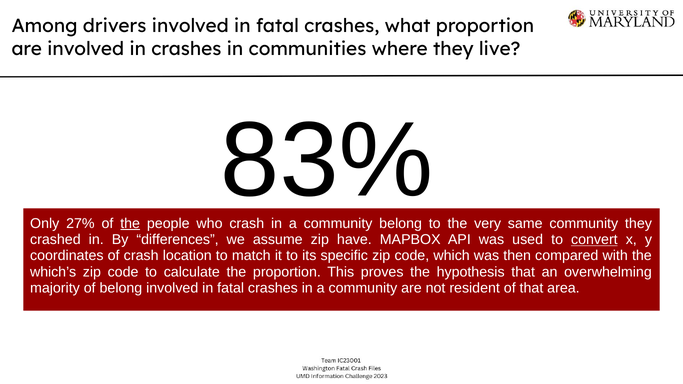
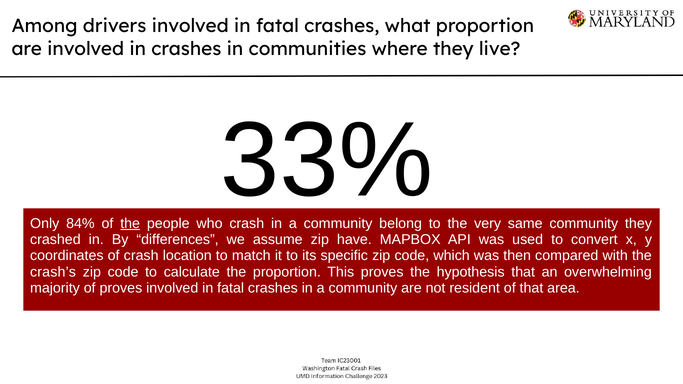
83%: 83% -> 33%
27%: 27% -> 84%
convert underline: present -> none
which’s: which’s -> crash’s
of belong: belong -> proves
